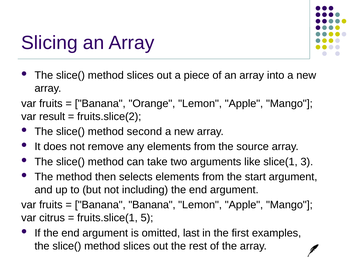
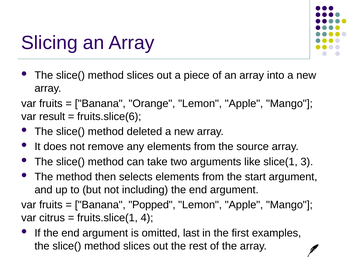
fruits.slice(2: fruits.slice(2 -> fruits.slice(6
second: second -> deleted
Banana Banana: Banana -> Popped
5: 5 -> 4
